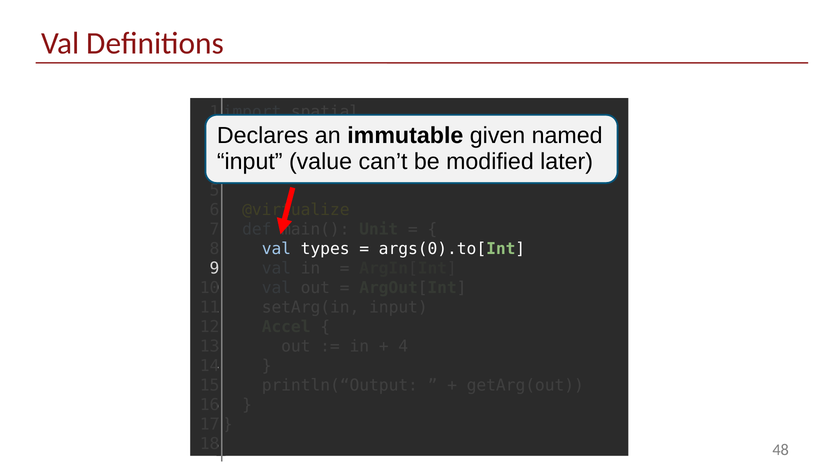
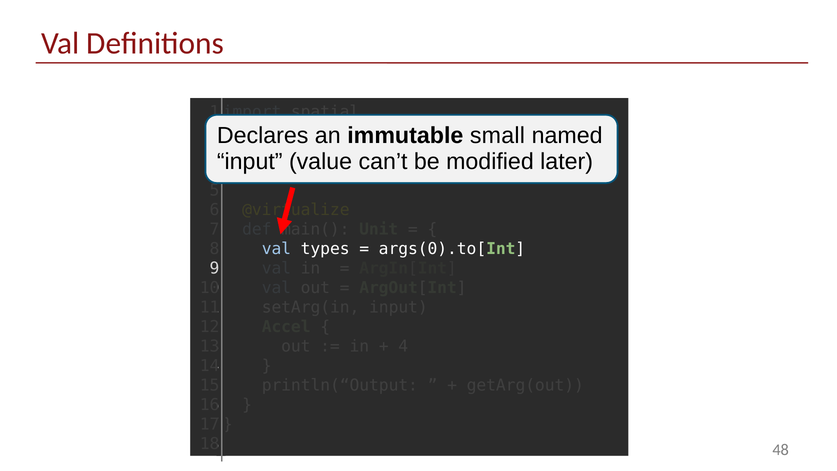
given: given -> small
